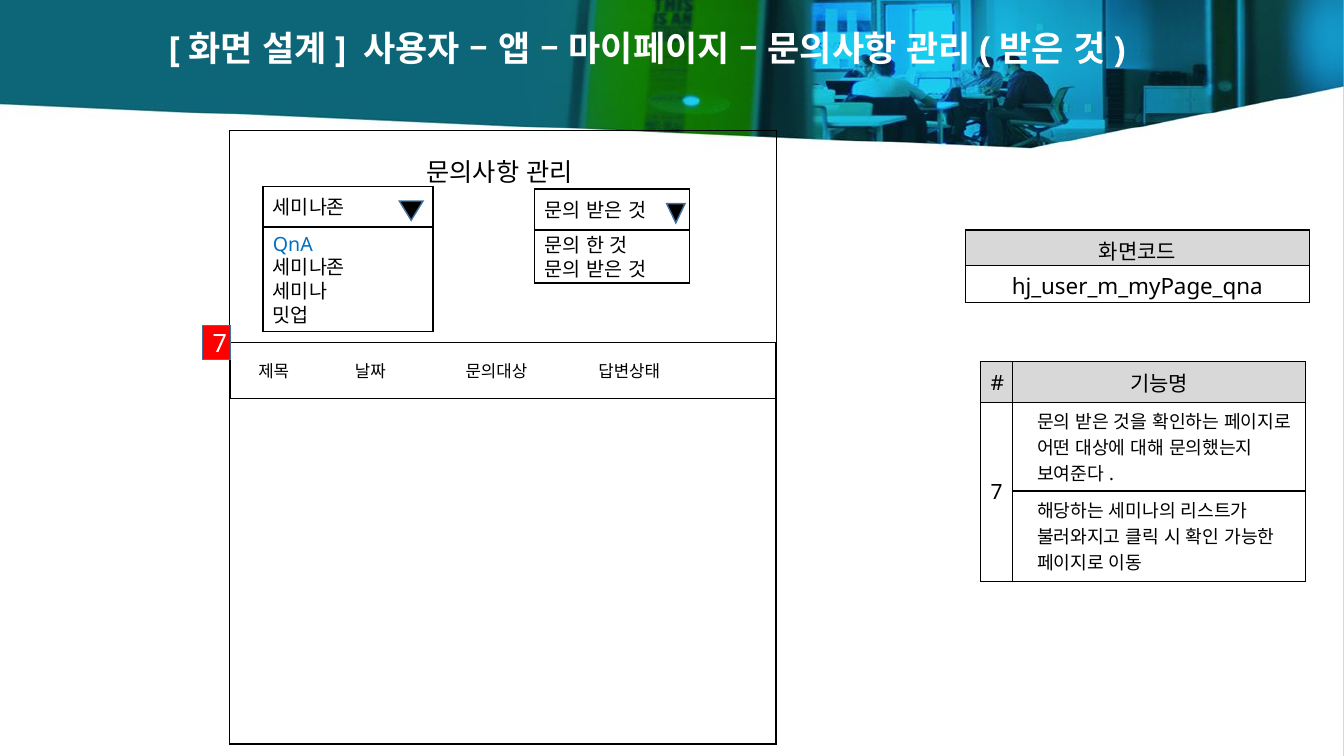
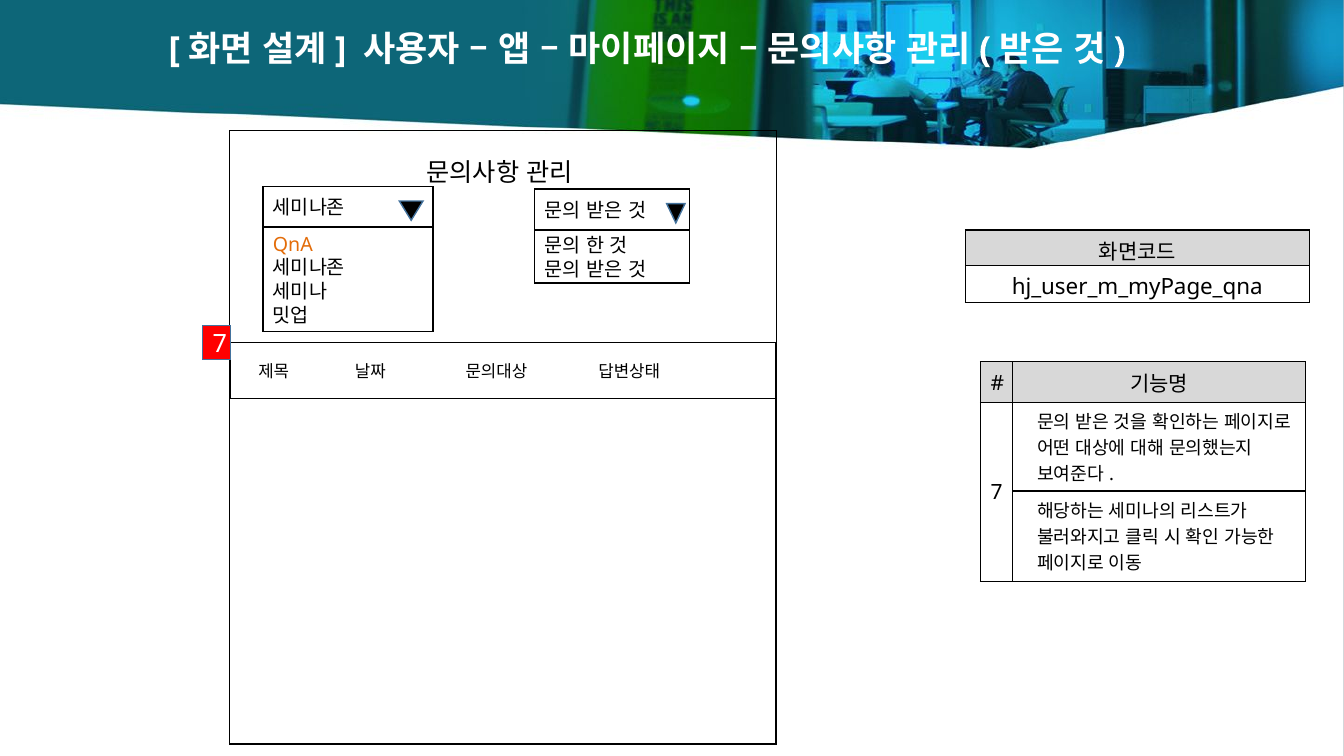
QnA colour: blue -> orange
